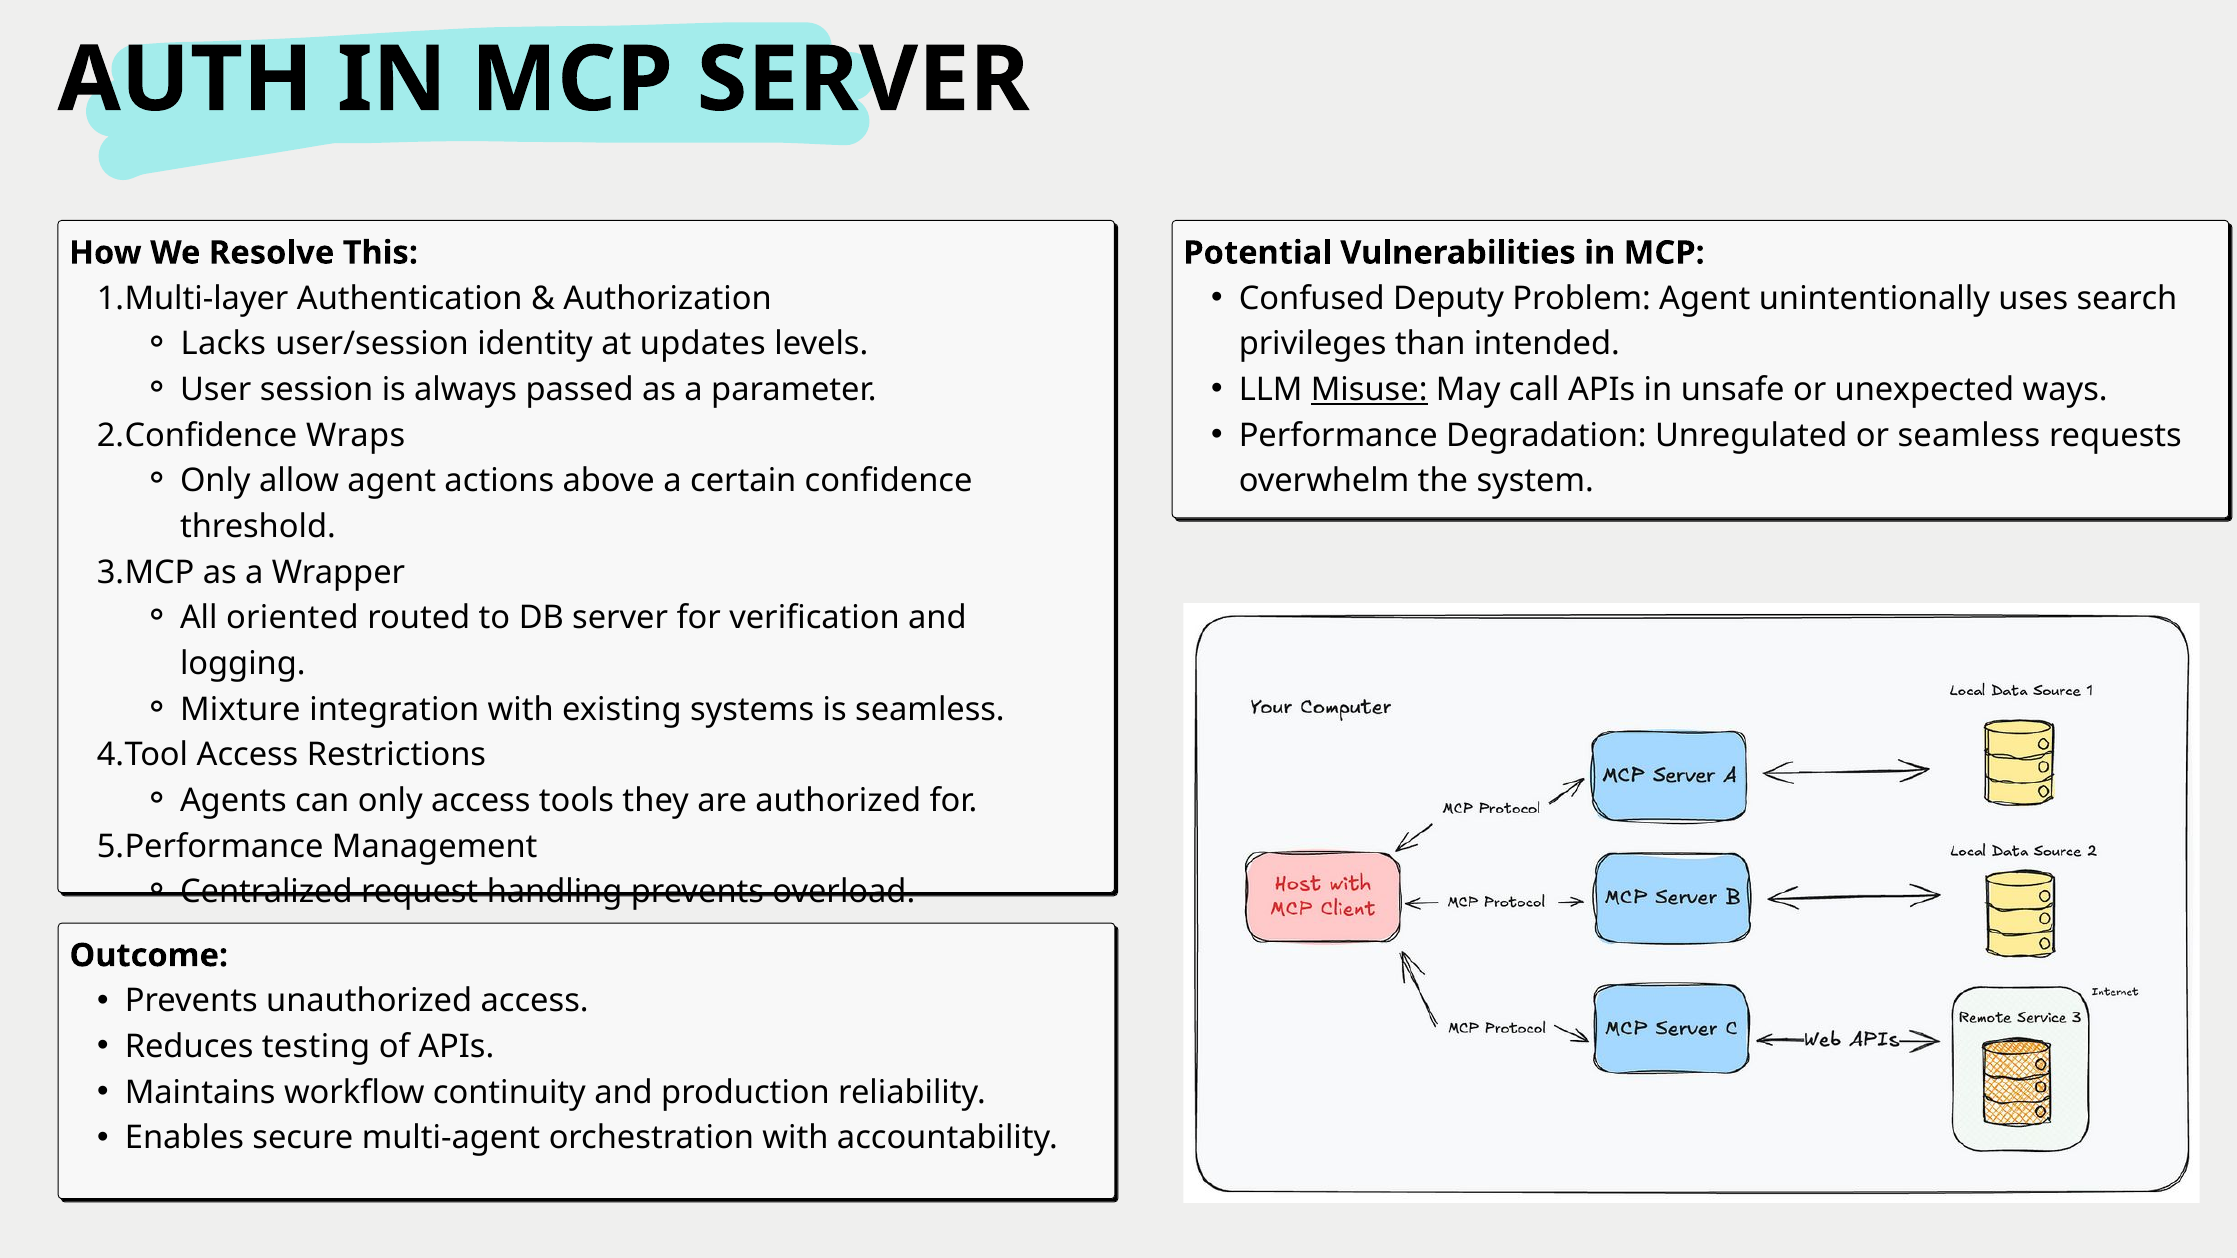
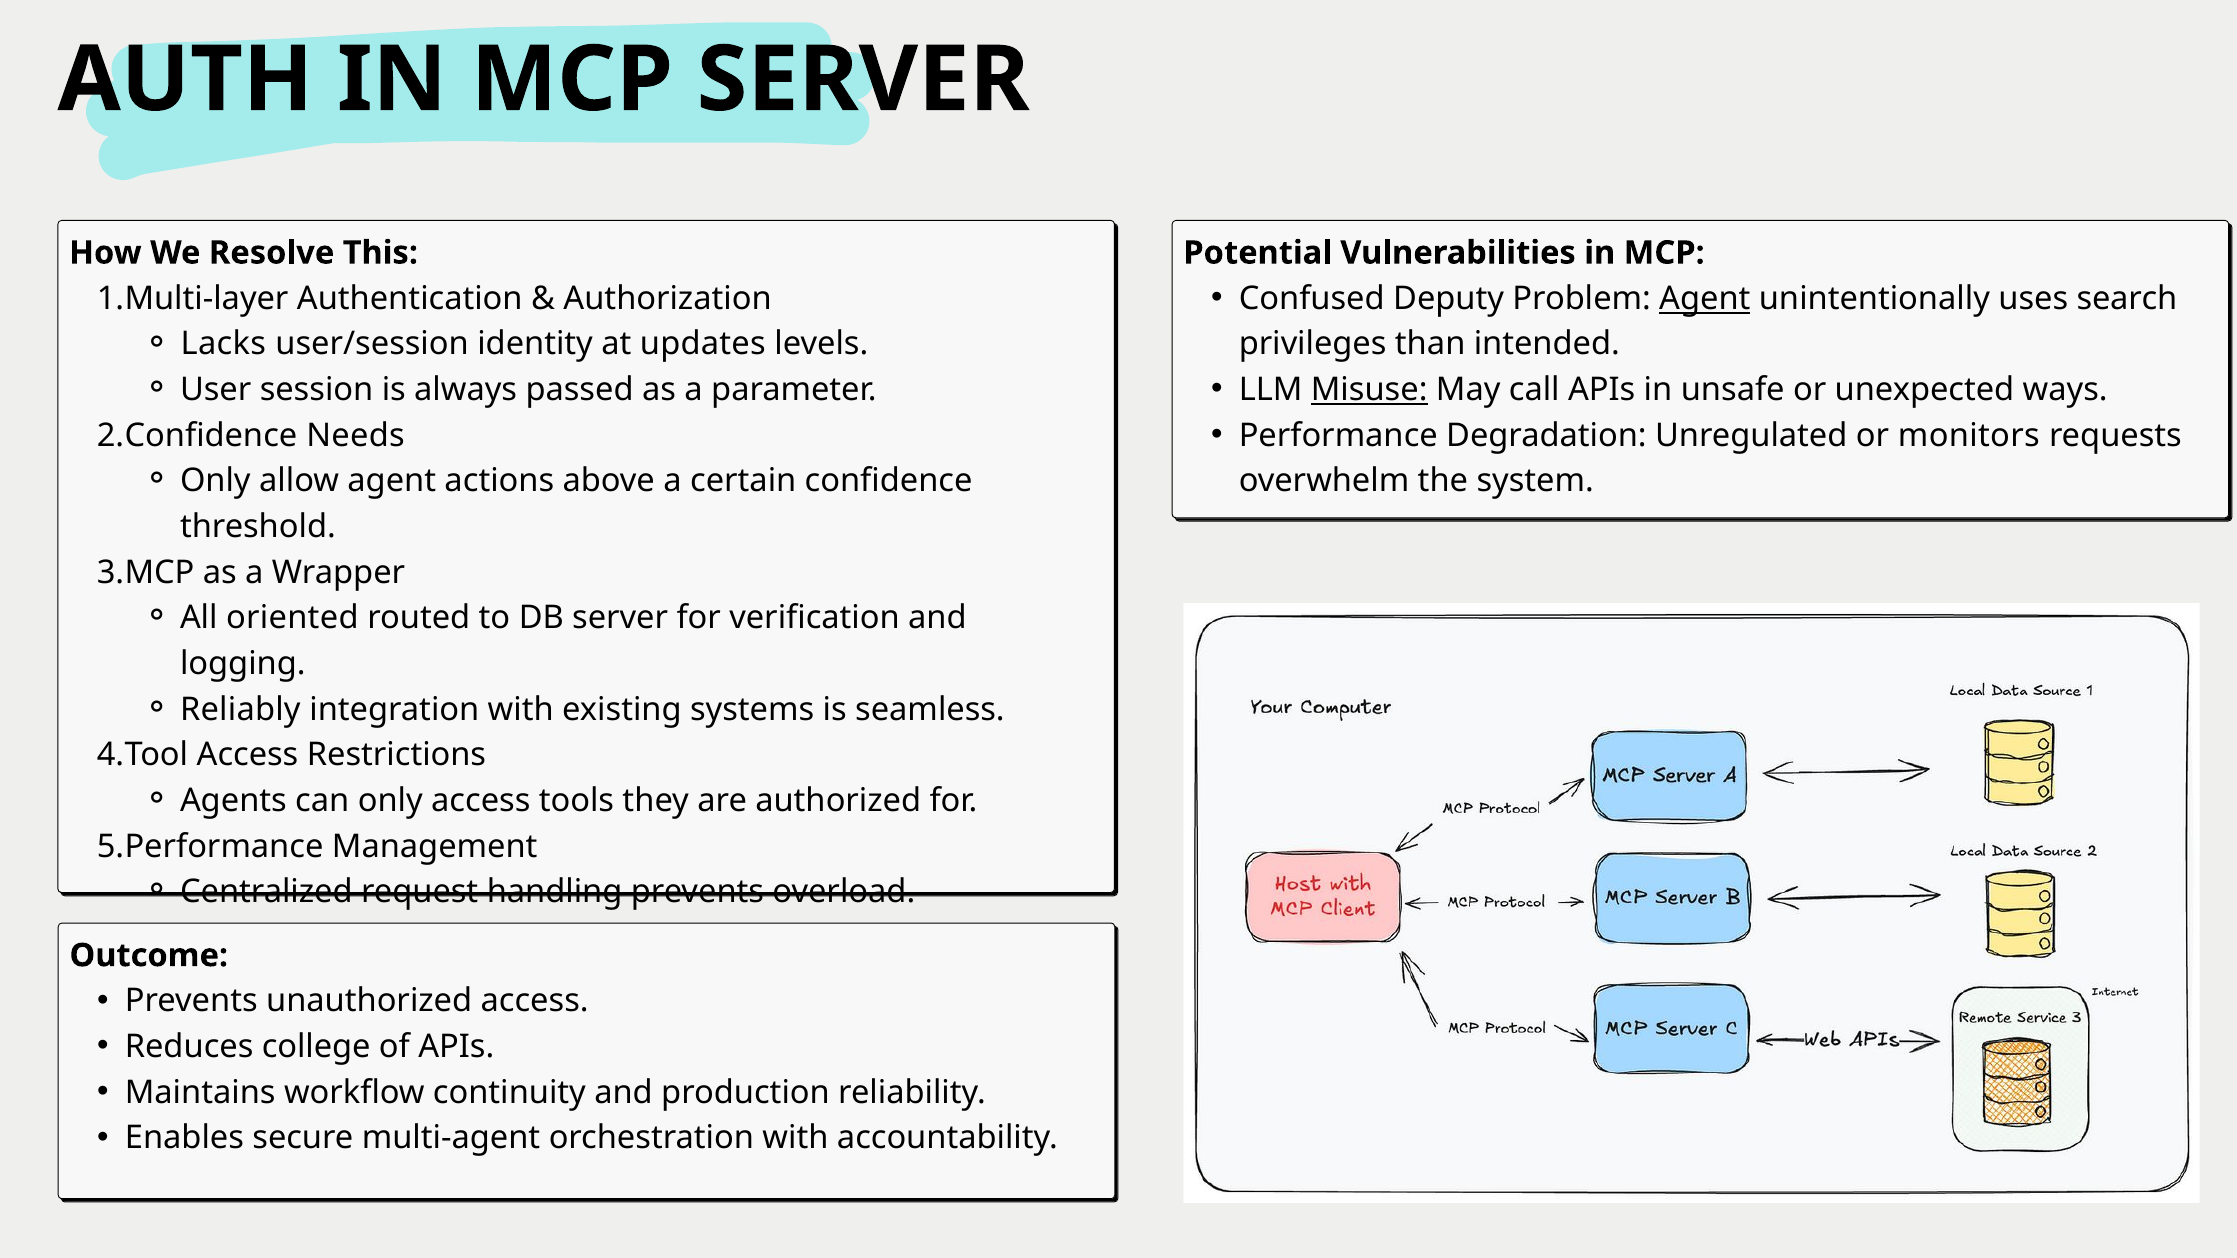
Agent at (1705, 299) underline: none -> present
or seamless: seamless -> monitors
Wraps: Wraps -> Needs
Mixture: Mixture -> Reliably
testing: testing -> college
